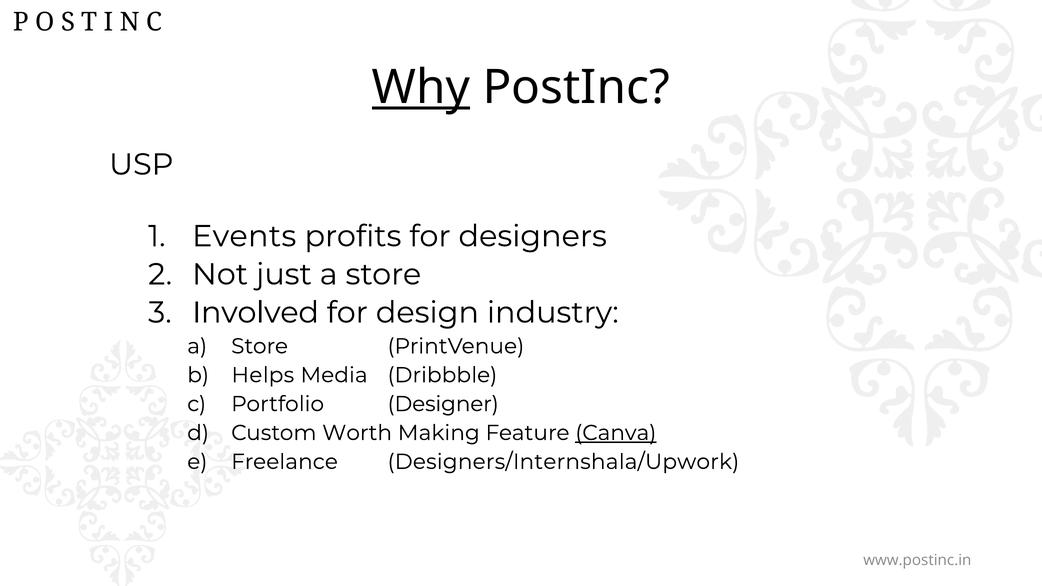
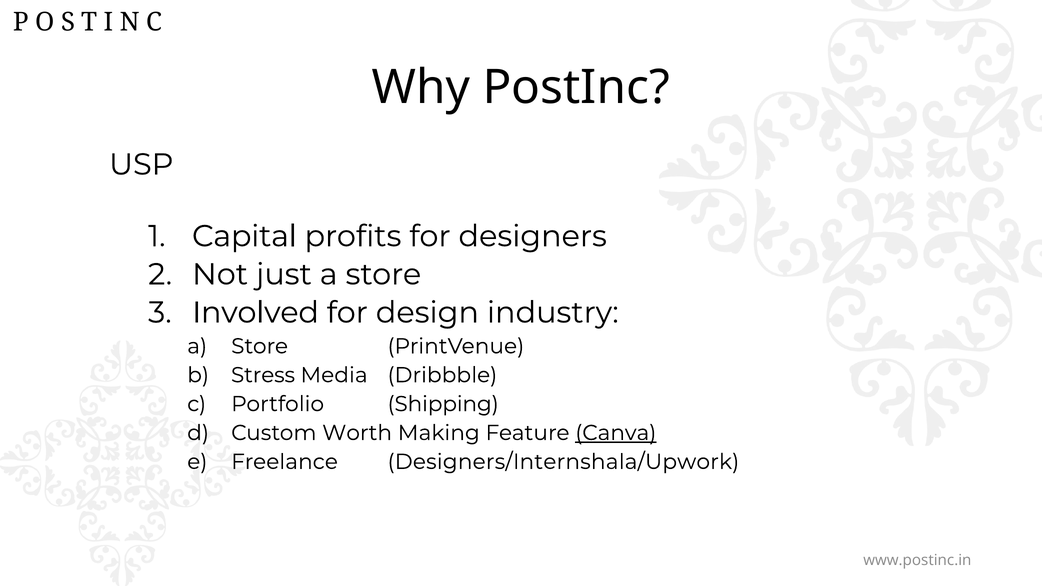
Why underline: present -> none
Events: Events -> Capital
Helps: Helps -> Stress
Designer: Designer -> Shipping
